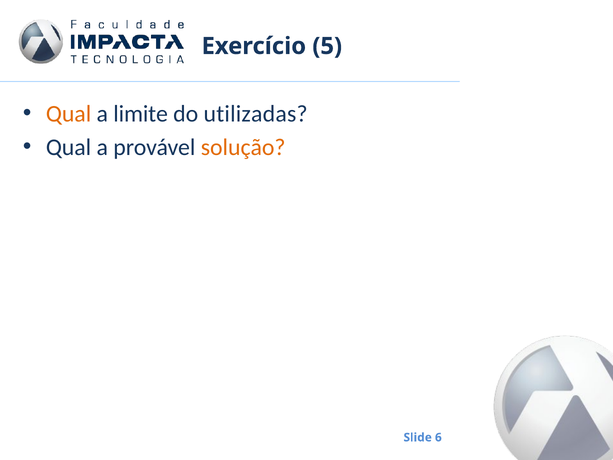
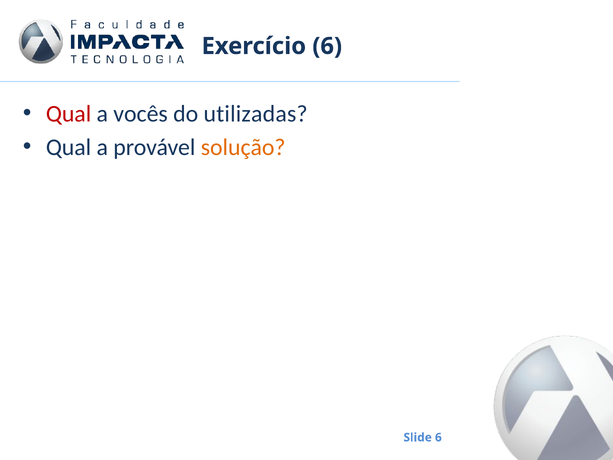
Exercício 5: 5 -> 6
Qual at (69, 114) colour: orange -> red
limite: limite -> vocês
